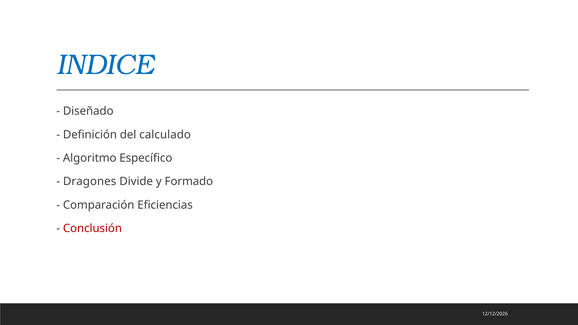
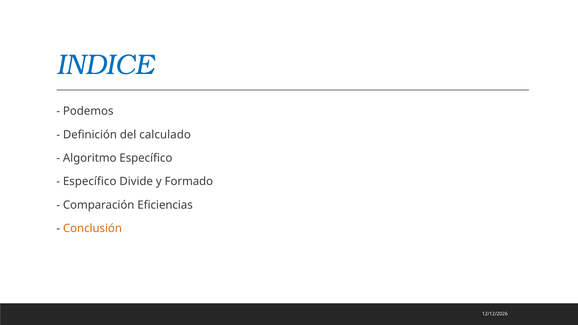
Diseñado: Diseñado -> Podemos
Dragones at (90, 182): Dragones -> Específico
Conclusión colour: red -> orange
